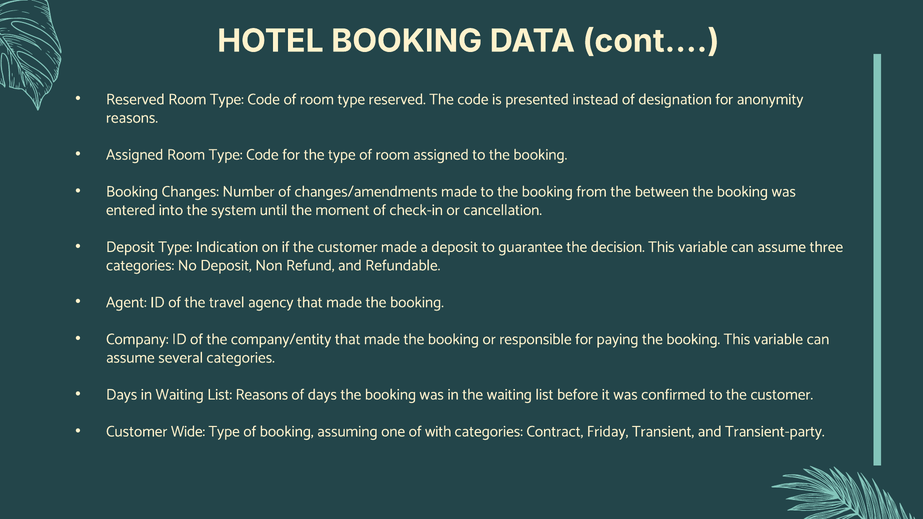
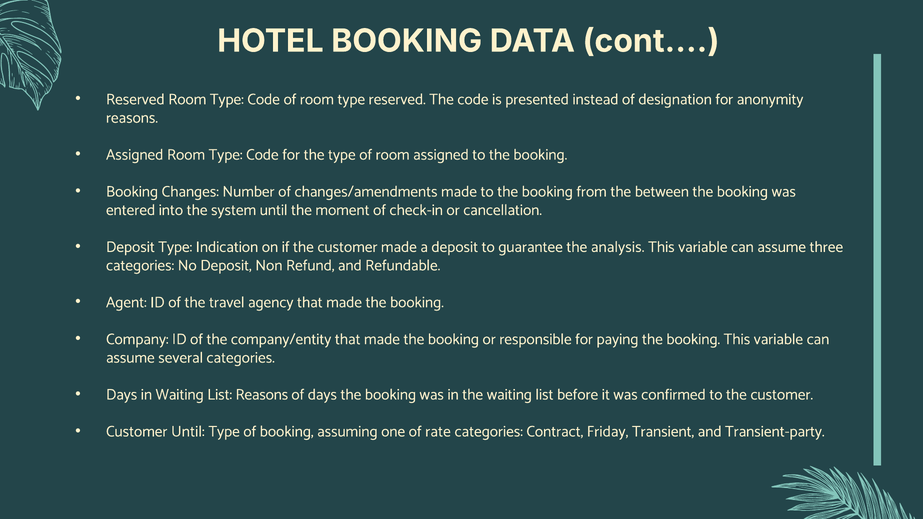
decision: decision -> analysis
Customer Wide: Wide -> Until
with: with -> rate
